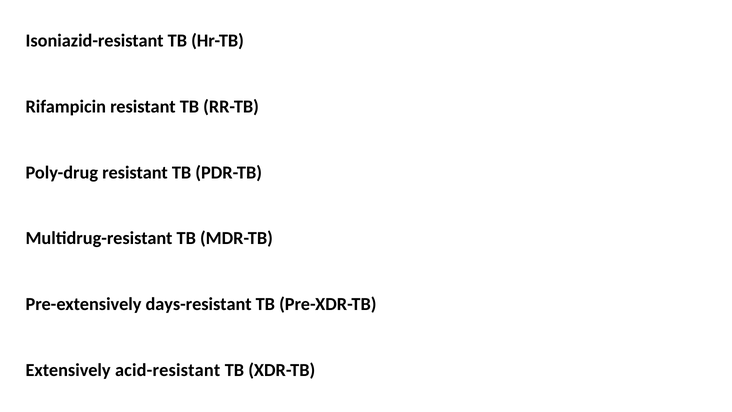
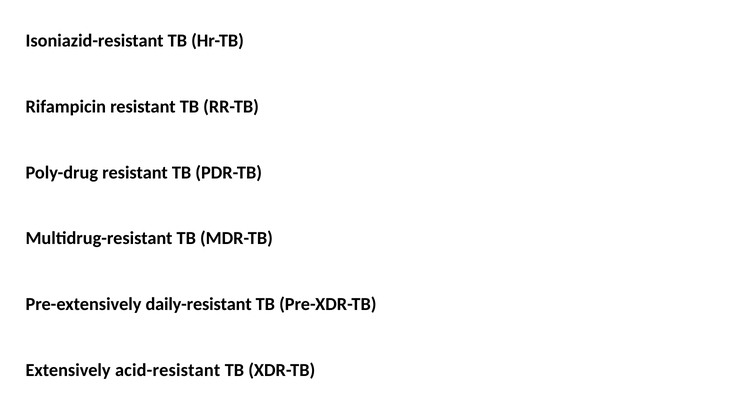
days-resistant: days-resistant -> daily-resistant
